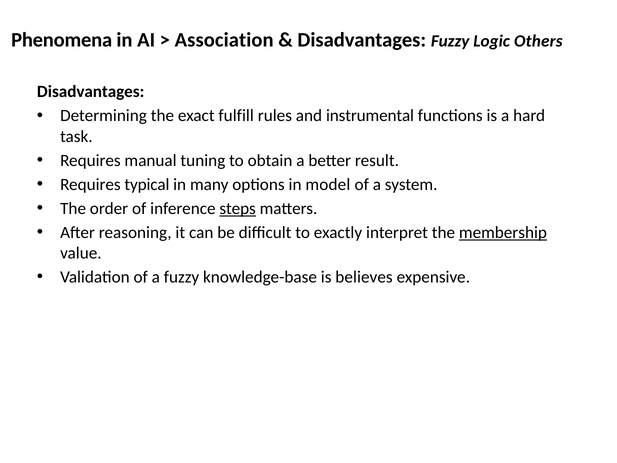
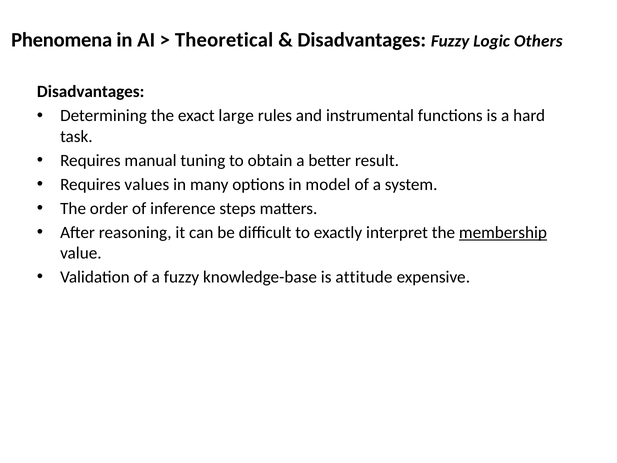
Association: Association -> Theoretical
fulfill: fulfill -> large
typical: typical -> values
steps underline: present -> none
believes: believes -> attitude
